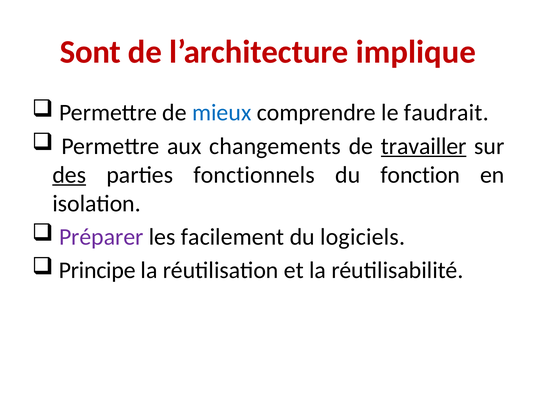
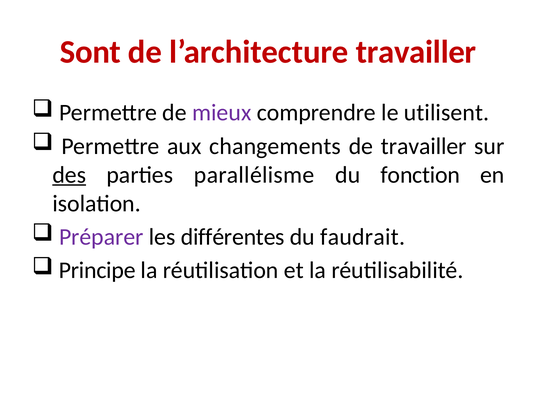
l’architecture implique: implique -> travailler
mieux colour: blue -> purple
faudrait: faudrait -> utilisent
travailler at (424, 146) underline: present -> none
fonctionnels: fonctionnels -> parallélisme
facilement: facilement -> différentes
logiciels: logiciels -> faudrait
